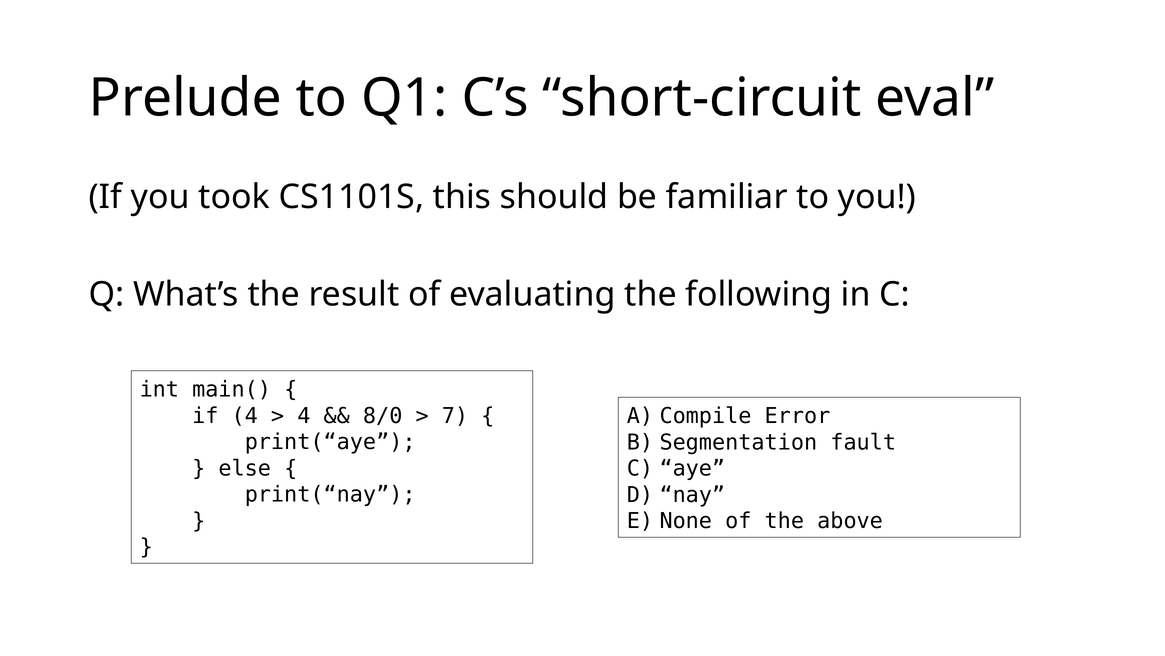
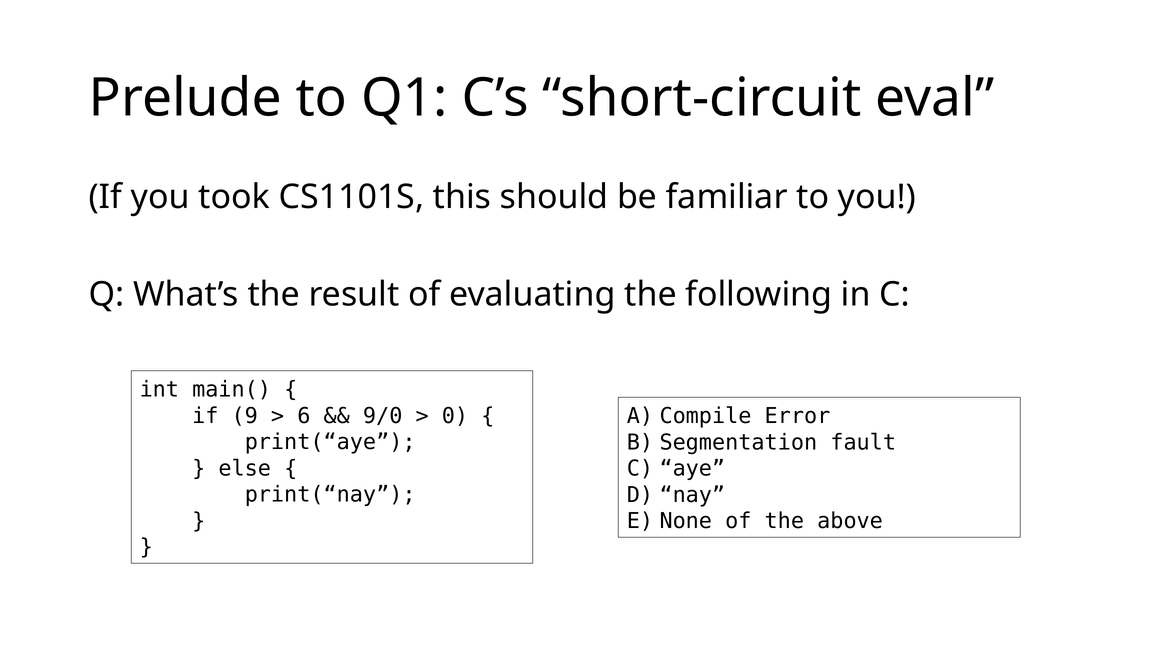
if 4: 4 -> 9
4 at (304, 416): 4 -> 6
8/0: 8/0 -> 9/0
7: 7 -> 0
